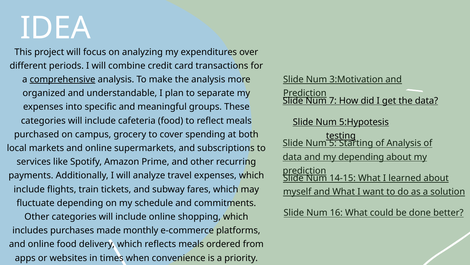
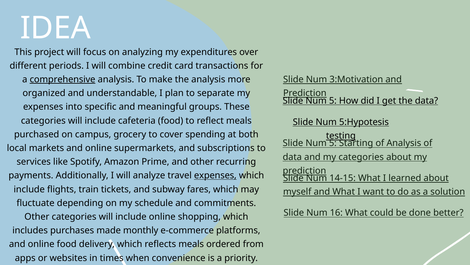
7 at (333, 100): 7 -> 5
my depending: depending -> categories
expenses at (215, 175) underline: none -> present
